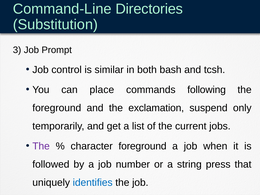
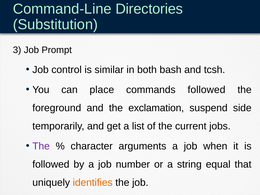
commands following: following -> followed
only: only -> side
character foreground: foreground -> arguments
press: press -> equal
identifies colour: blue -> orange
